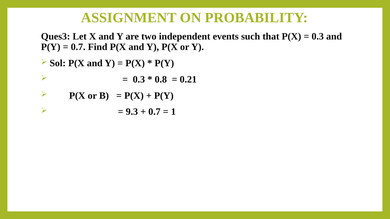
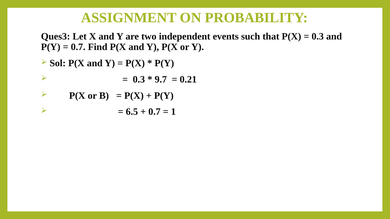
0.8: 0.8 -> 9.7
9.3: 9.3 -> 6.5
